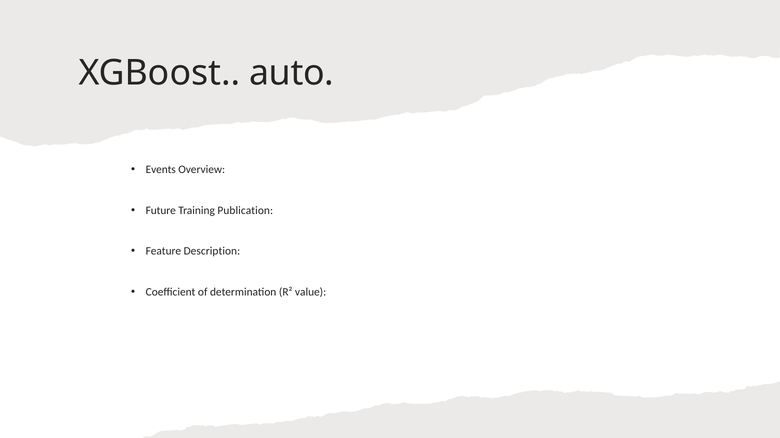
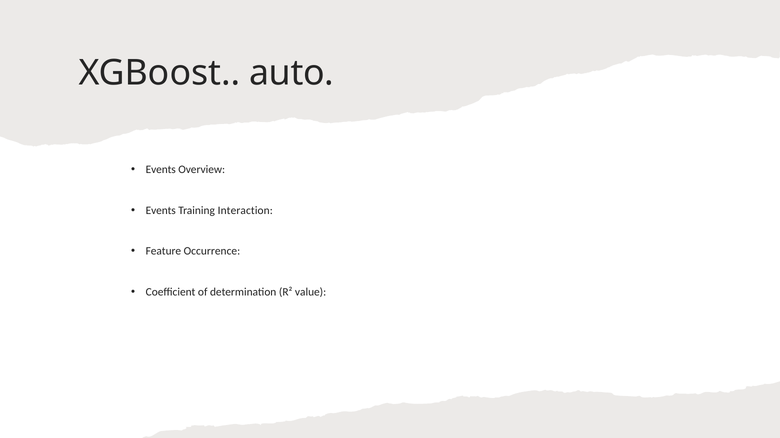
Future at (161, 211): Future -> Events
Publication: Publication -> Interaction
Description: Description -> Occurrence
